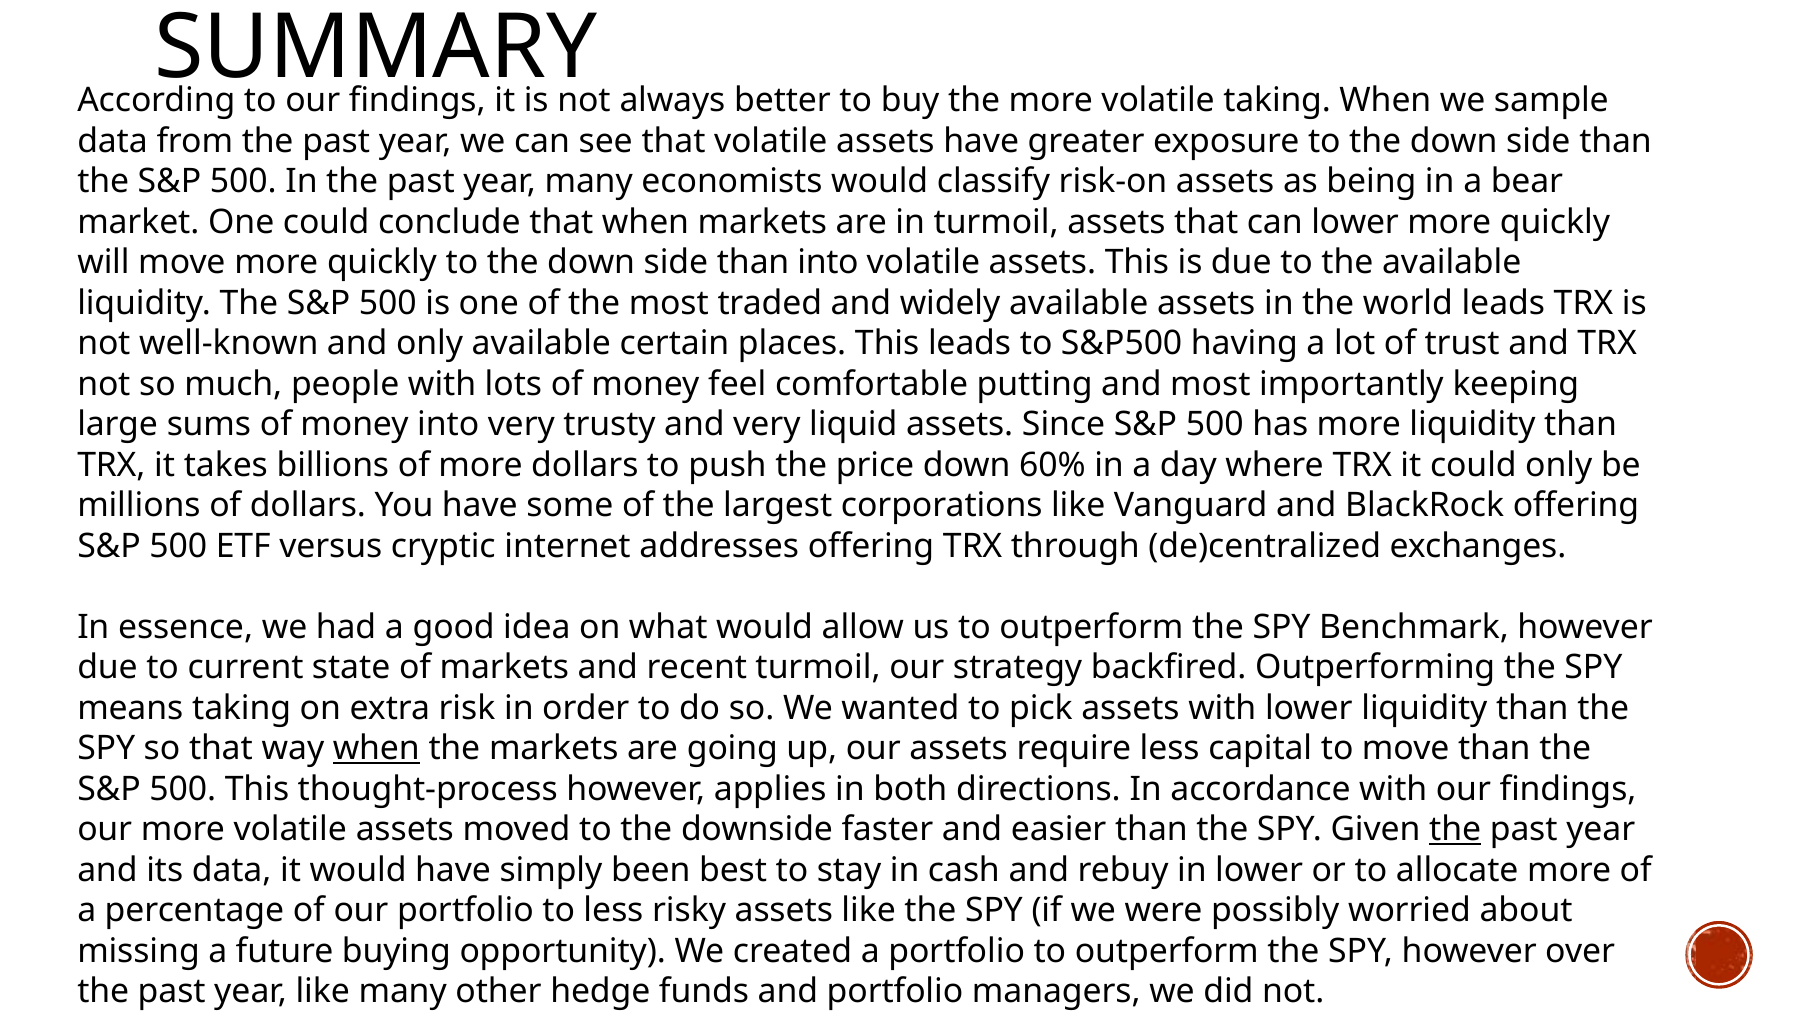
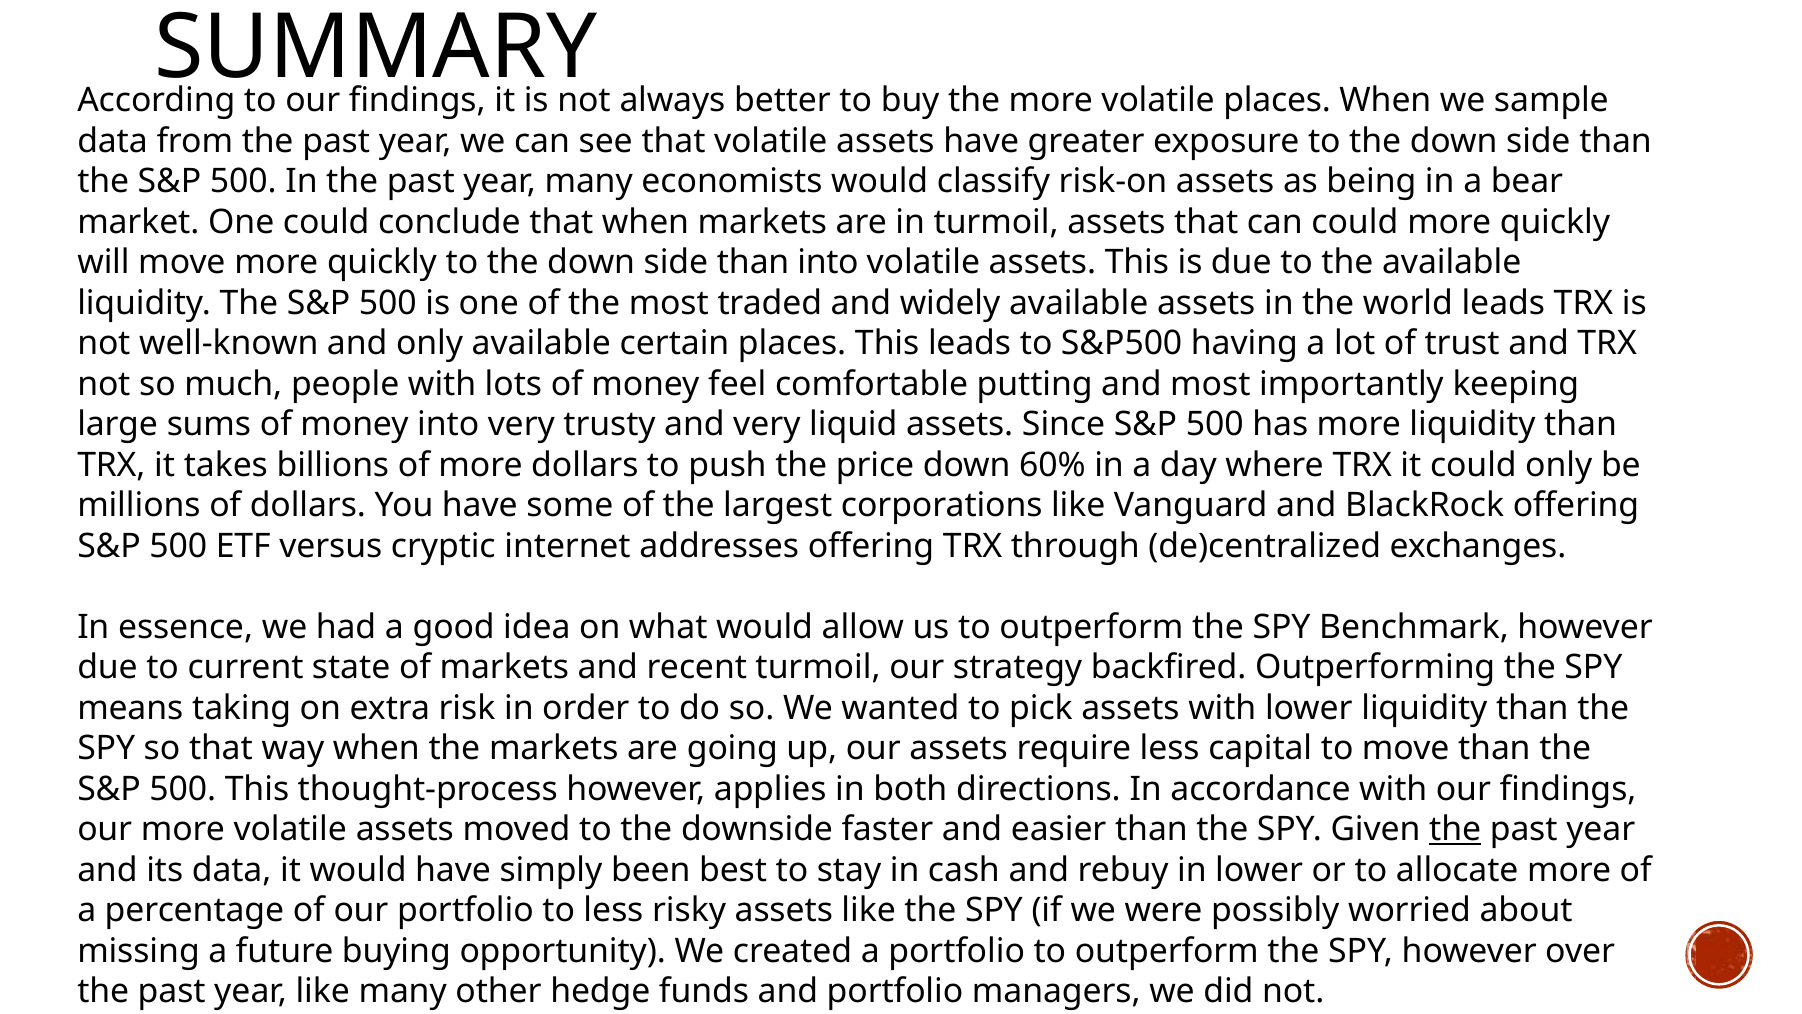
volatile taking: taking -> places
can lower: lower -> could
when at (376, 748) underline: present -> none
